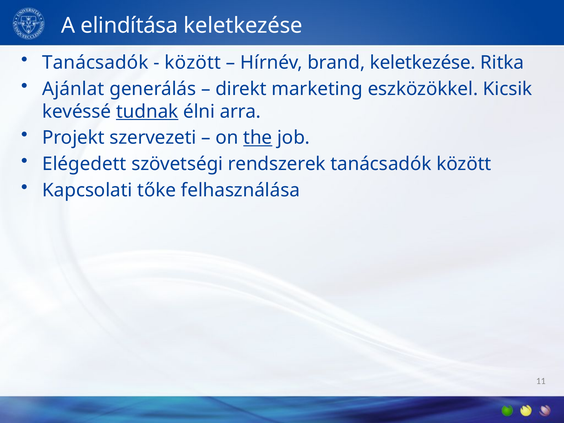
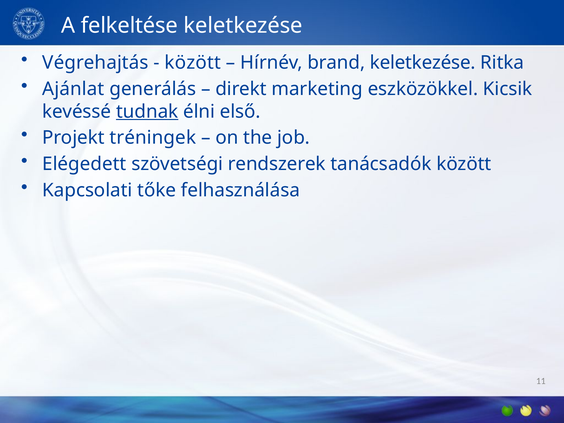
elindítása: elindítása -> felkeltése
Tanácsadók at (95, 63): Tanácsadók -> Végrehajtás
arra: arra -> első
szervezeti: szervezeti -> tréningek
the underline: present -> none
